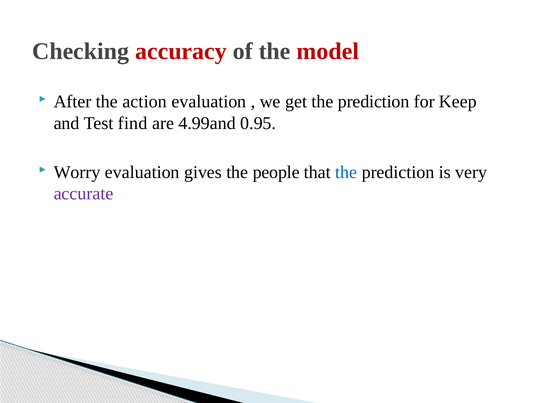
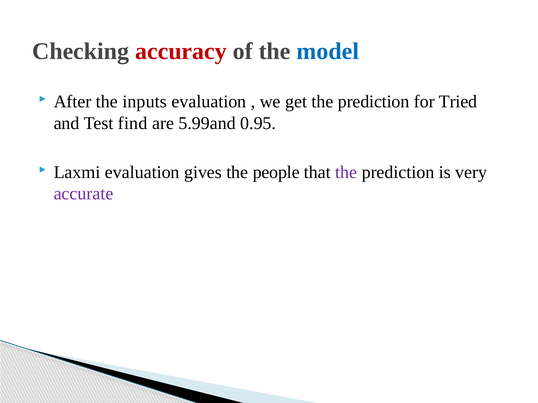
model colour: red -> blue
action: action -> inputs
Keep: Keep -> Tried
4.99and: 4.99and -> 5.99and
Worry: Worry -> Laxmi
the at (346, 172) colour: blue -> purple
